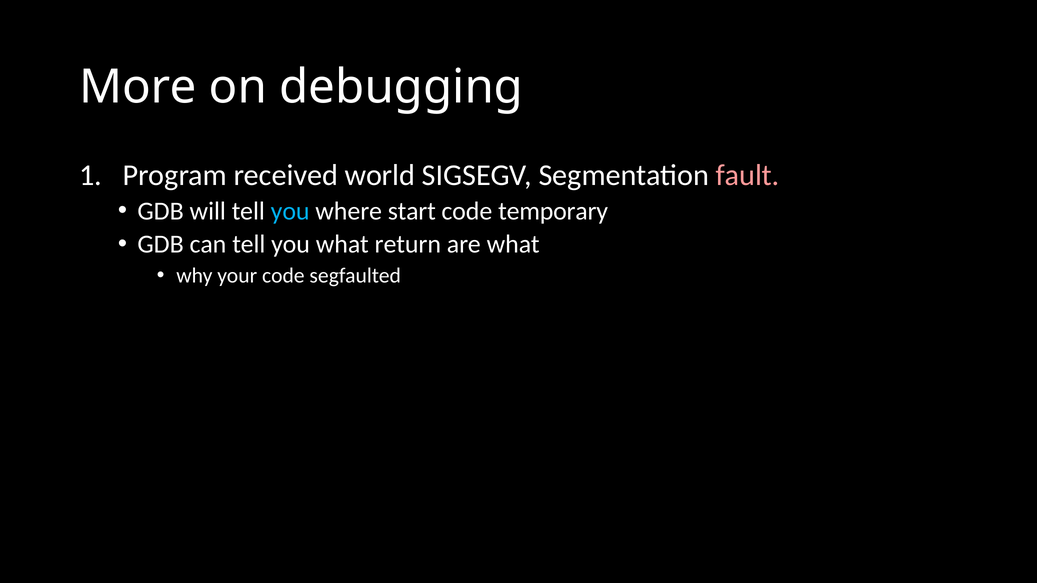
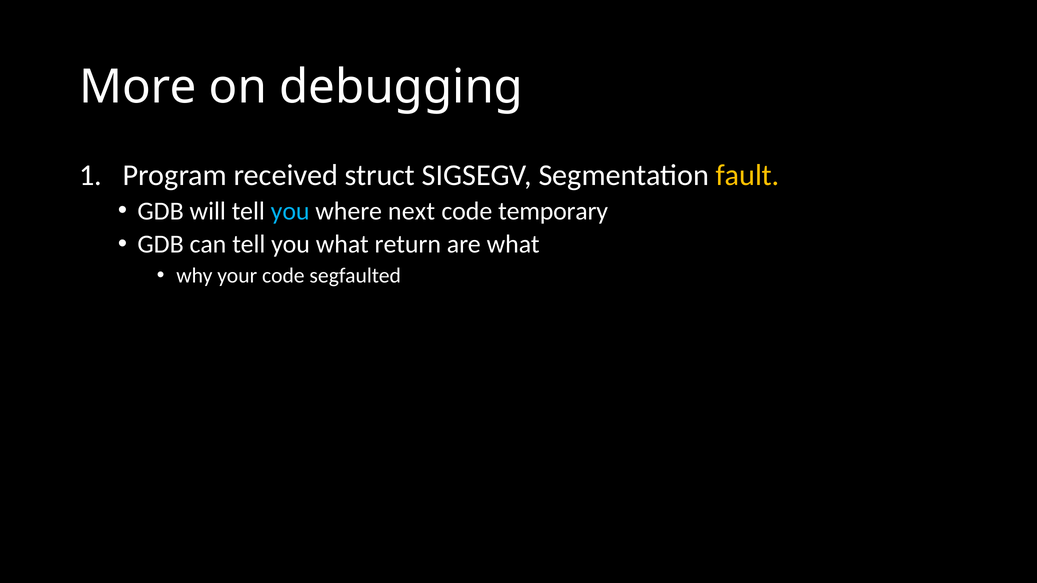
world: world -> struct
fault colour: pink -> yellow
start: start -> next
